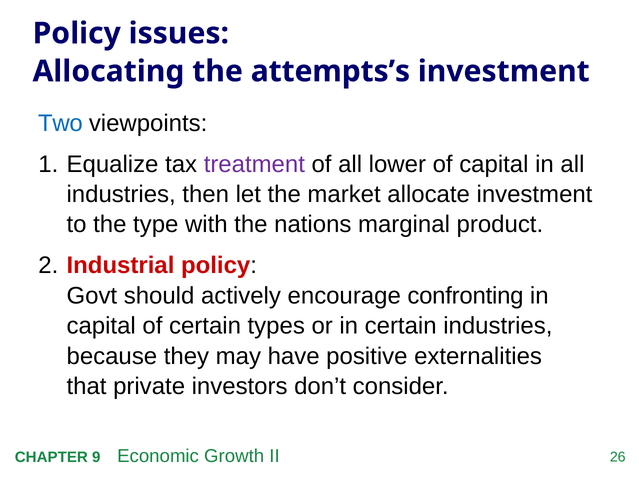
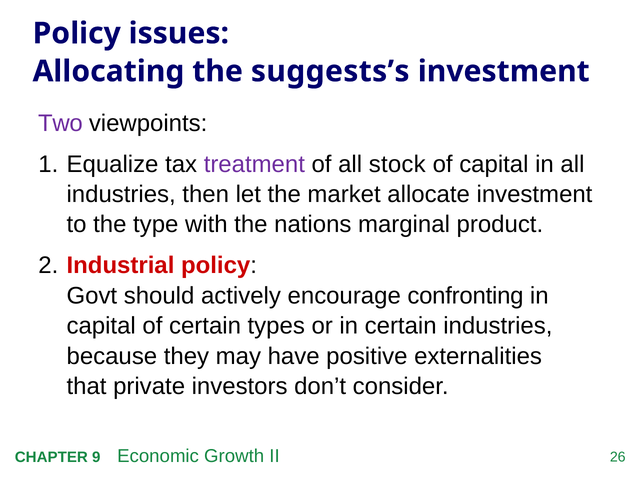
attempts’s: attempts’s -> suggests’s
Two colour: blue -> purple
lower: lower -> stock
